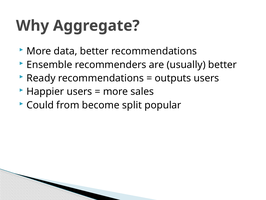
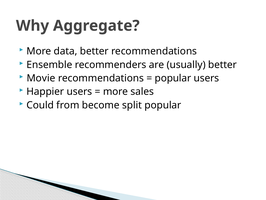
Ready: Ready -> Movie
outputs at (173, 78): outputs -> popular
